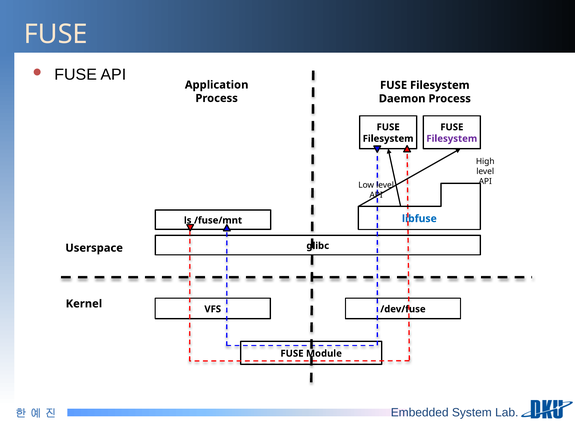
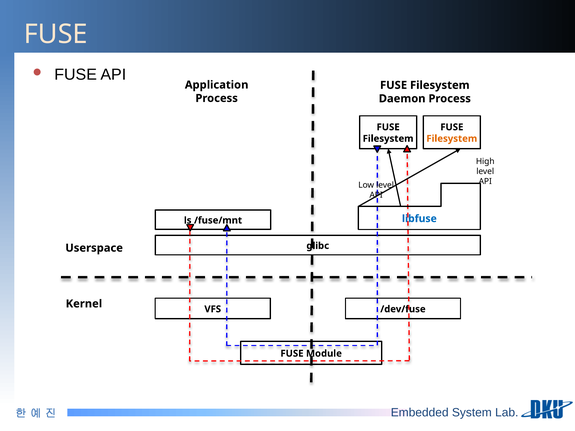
Filesystem at (452, 139) colour: purple -> orange
